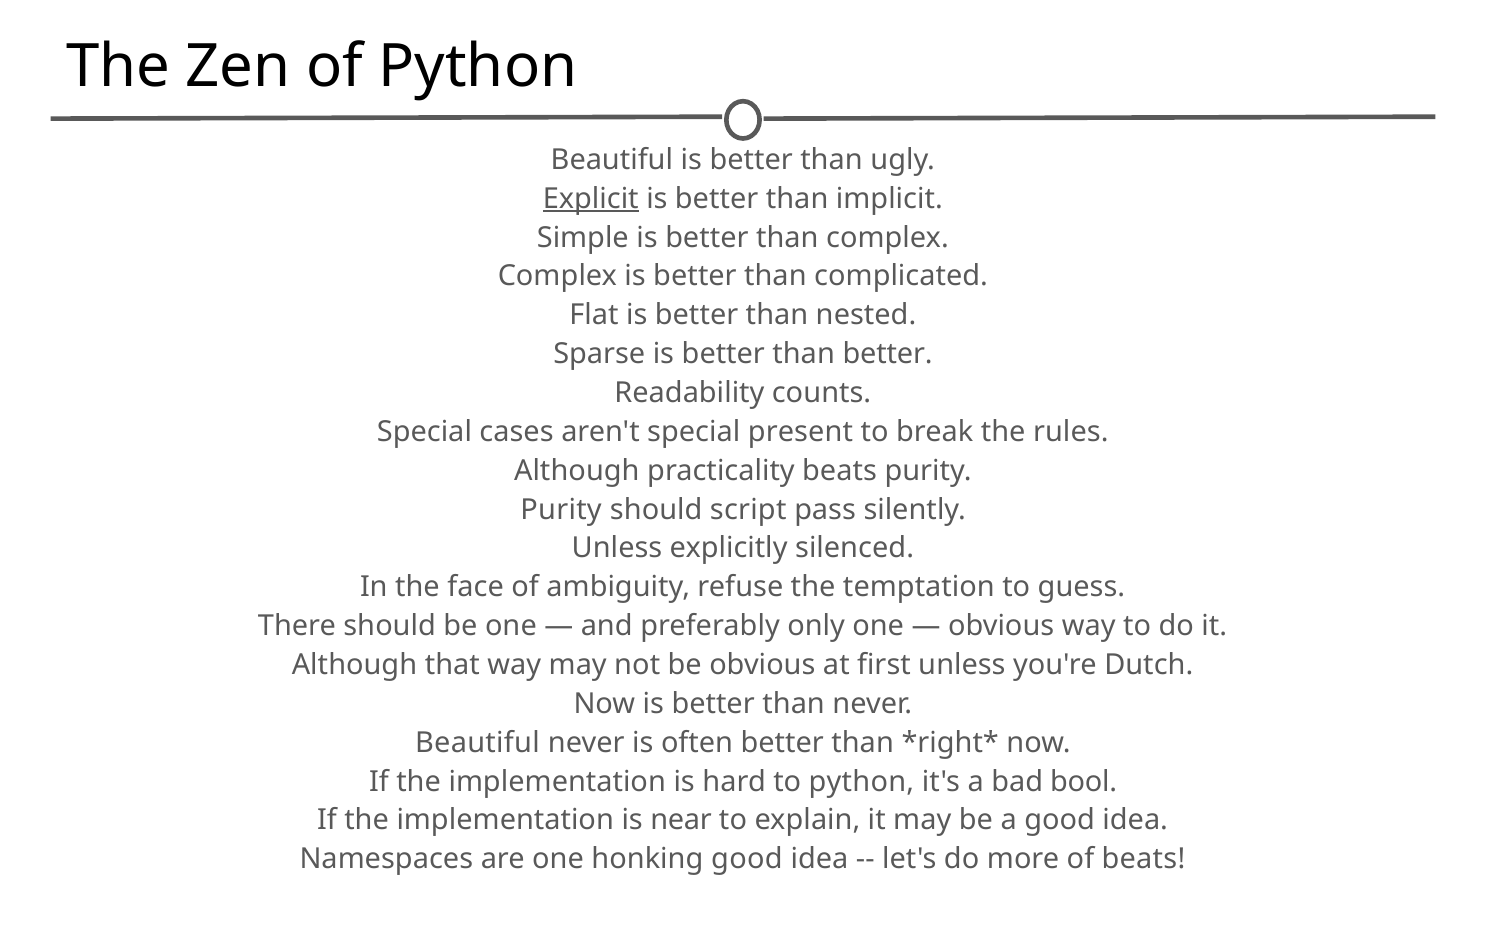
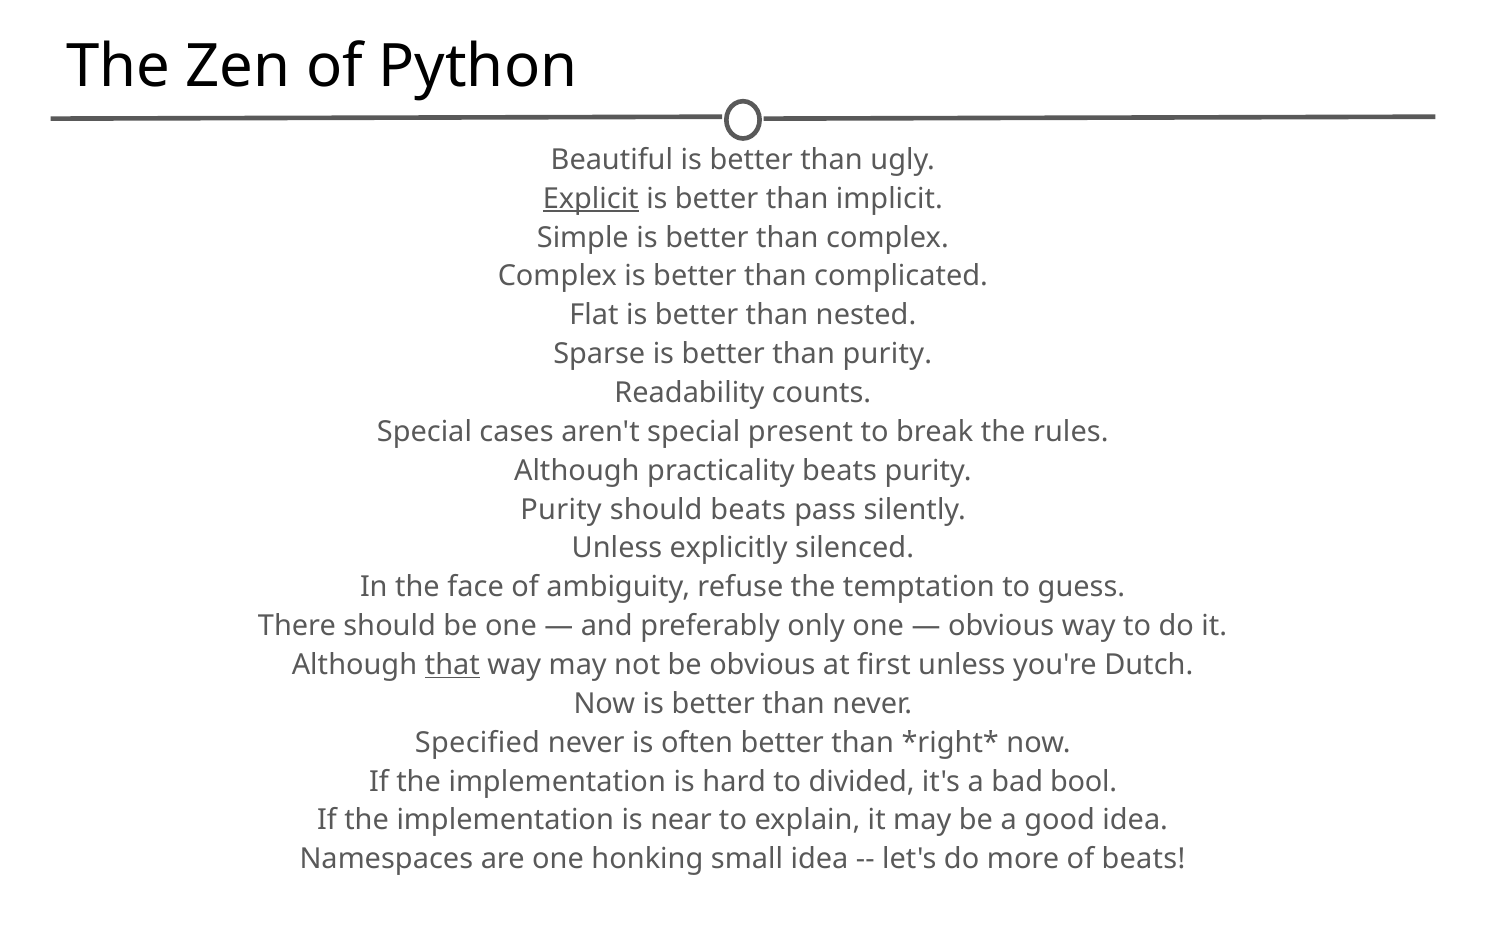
than better: better -> purity
should script: script -> beats
that underline: none -> present
Beautiful at (477, 742): Beautiful -> Specified
to python: python -> divided
honking good: good -> small
